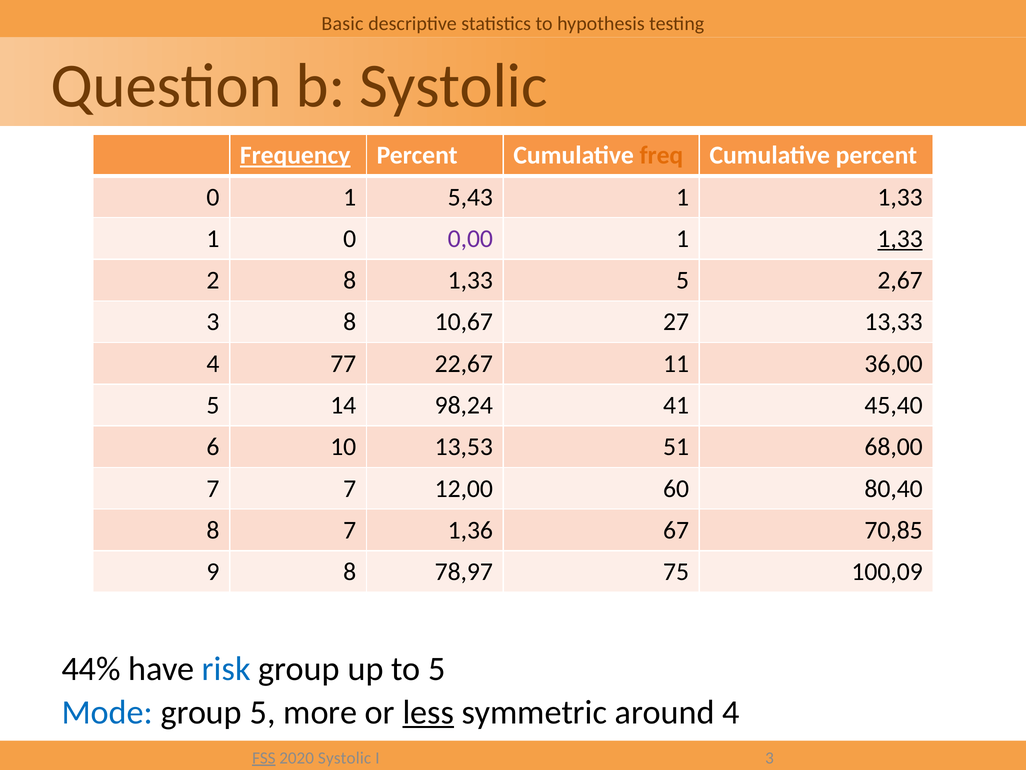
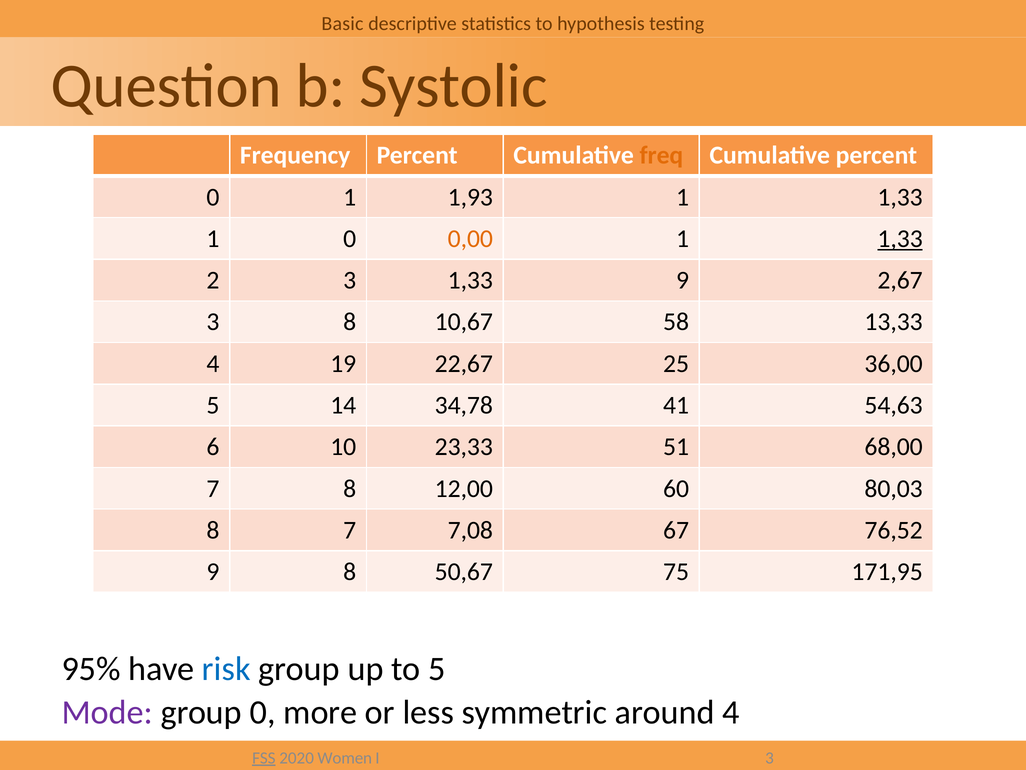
Frequency underline: present -> none
5,43: 5,43 -> 1,93
0,00 colour: purple -> orange
2 8: 8 -> 3
1,33 5: 5 -> 9
27: 27 -> 58
77: 77 -> 19
11: 11 -> 25
98,24: 98,24 -> 34,78
45,40: 45,40 -> 54,63
13,53: 13,53 -> 23,33
7 7: 7 -> 8
80,40: 80,40 -> 80,03
1,36: 1,36 -> 7,08
70,85: 70,85 -> 76,52
78,97: 78,97 -> 50,67
100,09: 100,09 -> 171,95
44%: 44% -> 95%
Mode colour: blue -> purple
group 5: 5 -> 0
less underline: present -> none
2020 Systolic: Systolic -> Women
